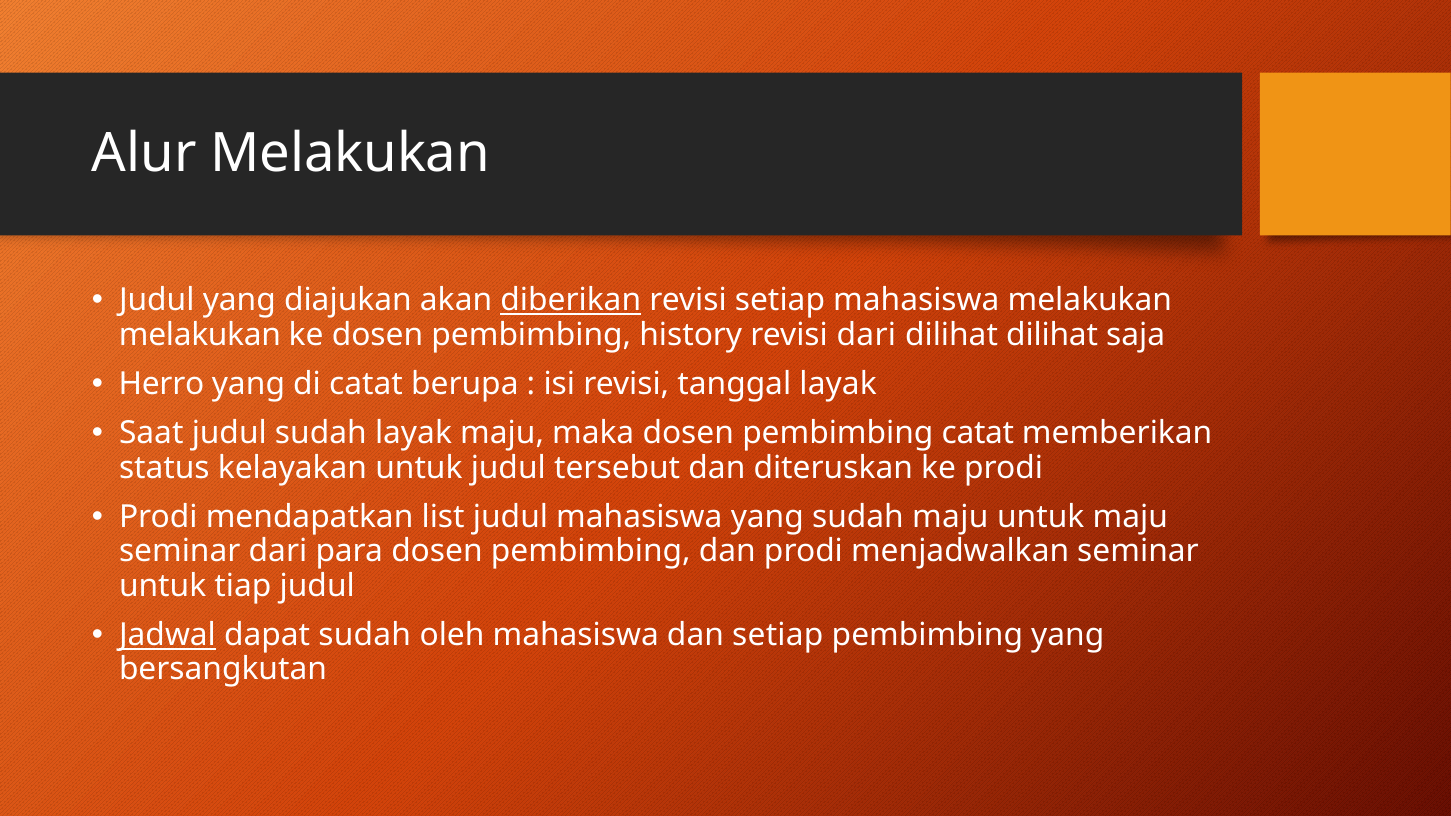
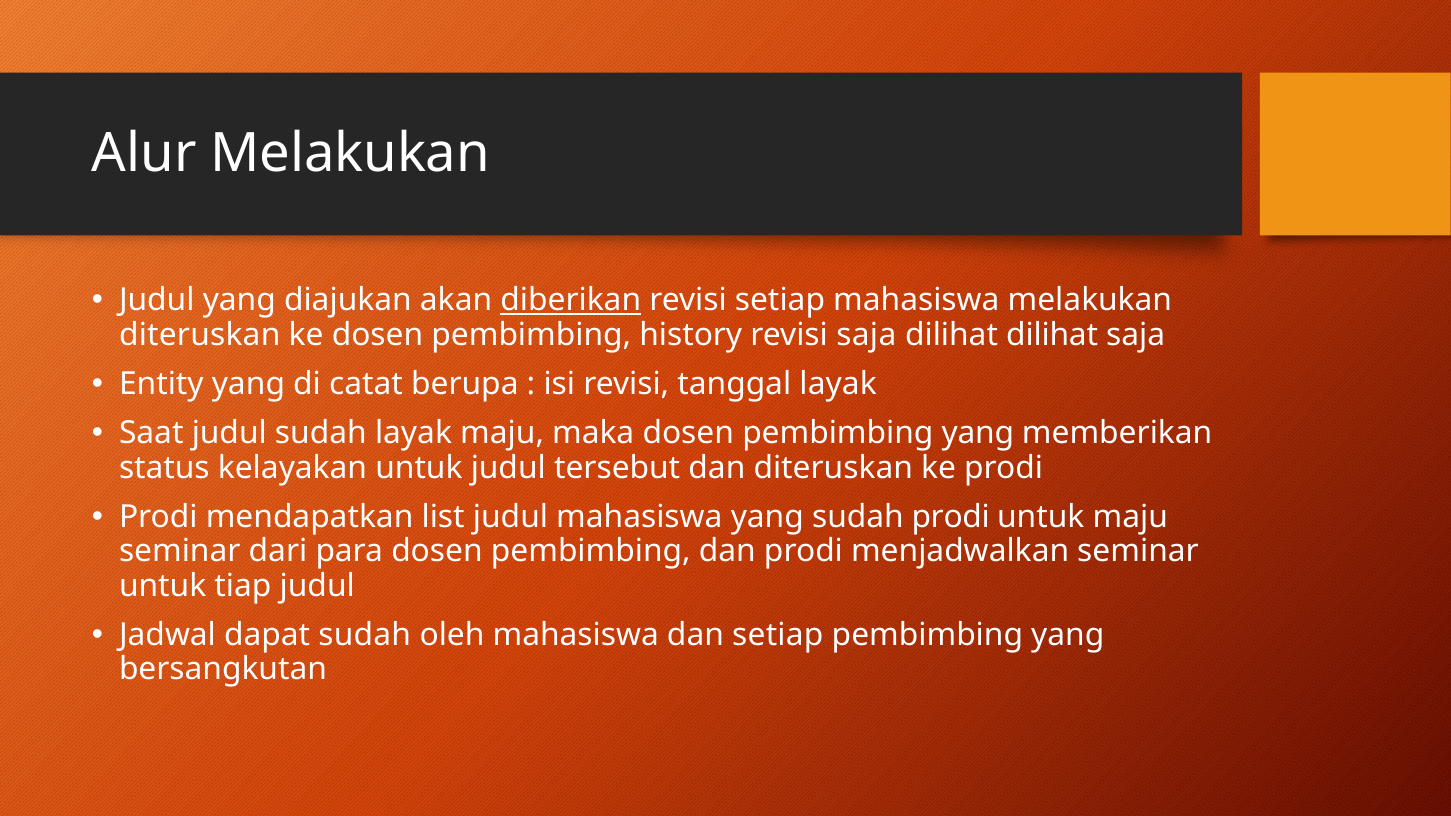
melakukan at (200, 335): melakukan -> diteruskan
revisi dari: dari -> saja
Herro: Herro -> Entity
dosen pembimbing catat: catat -> yang
sudah maju: maju -> prodi
Jadwal underline: present -> none
